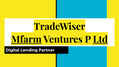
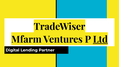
Mfarm underline: present -> none
